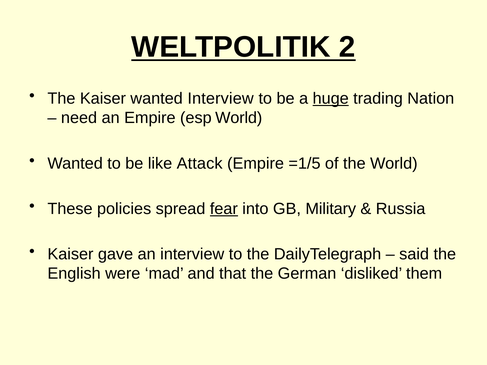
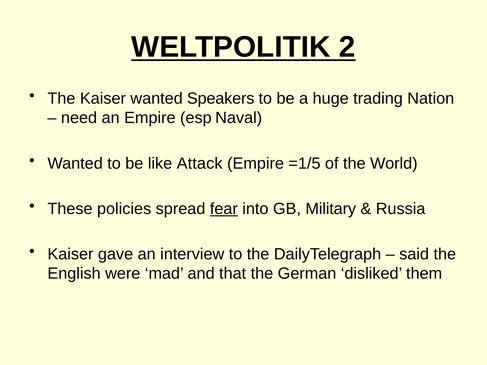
wanted Interview: Interview -> Speakers
huge underline: present -> none
esp World: World -> Naval
